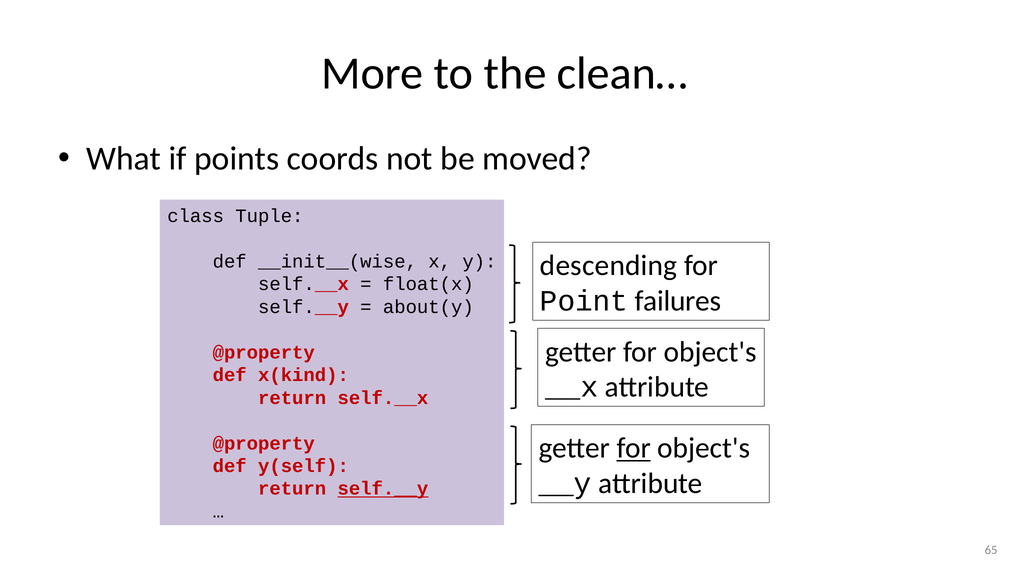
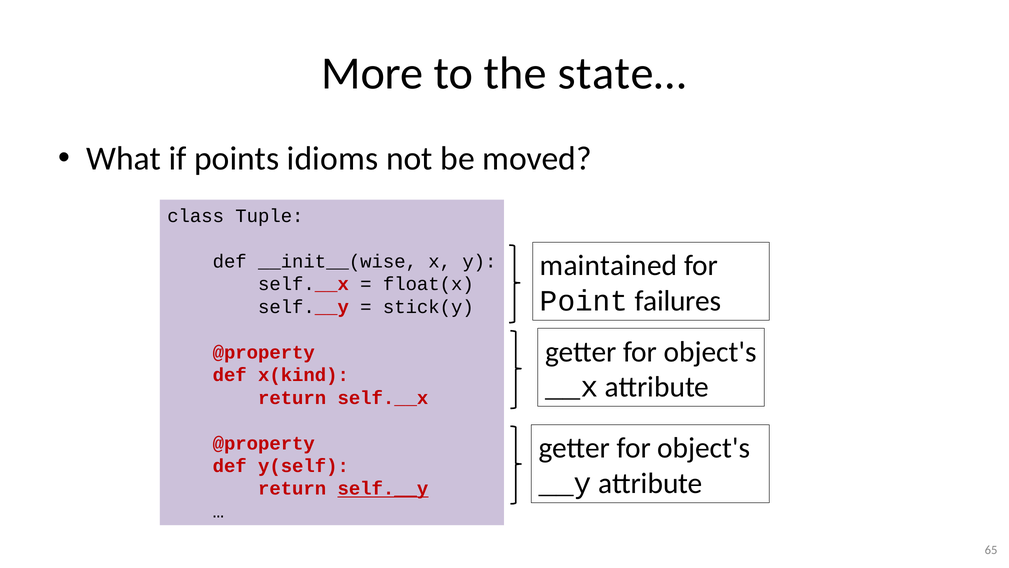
clean…: clean… -> state…
coords: coords -> idioms
descending: descending -> maintained
about(y: about(y -> stick(y
for at (634, 448) underline: present -> none
